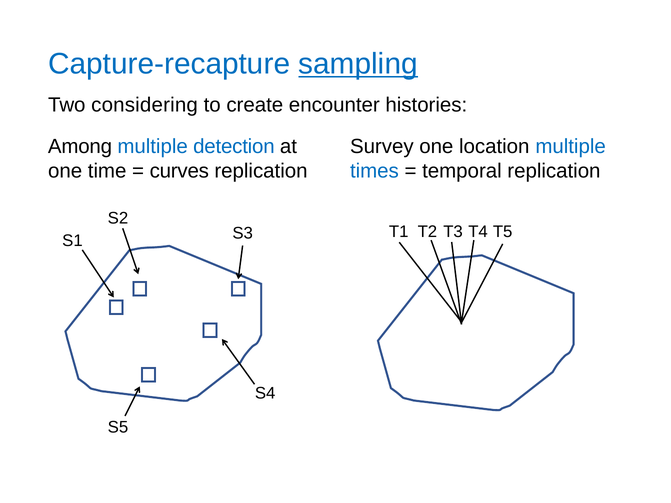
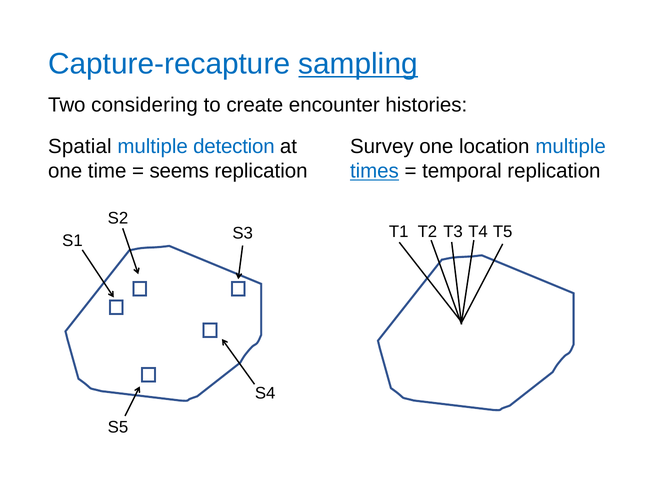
Among: Among -> Spatial
curves: curves -> seems
times underline: none -> present
